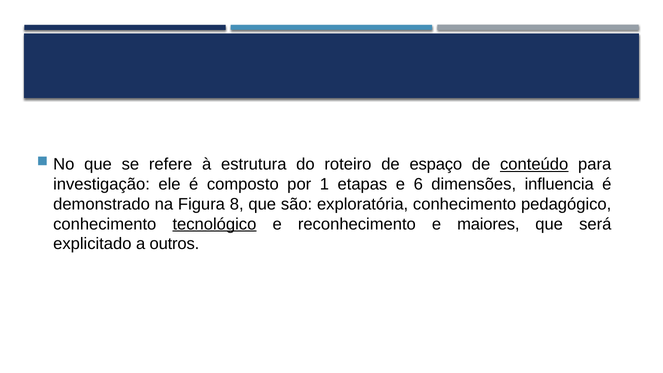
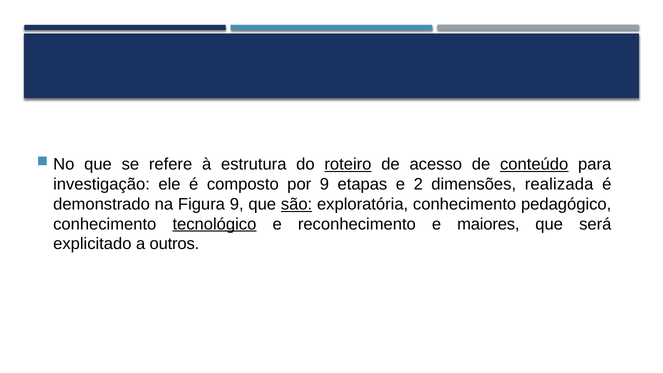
roteiro underline: none -> present
espaço: espaço -> acesso
por 1: 1 -> 9
6: 6 -> 2
influencia: influencia -> realizada
Figura 8: 8 -> 9
são underline: none -> present
